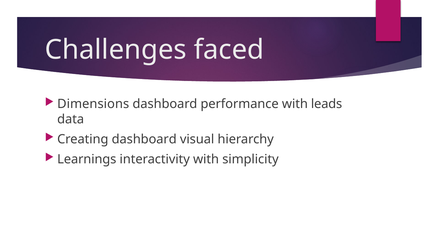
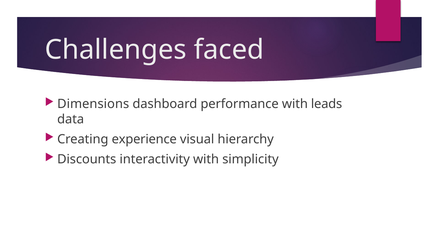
Creating dashboard: dashboard -> experience
Learnings: Learnings -> Discounts
